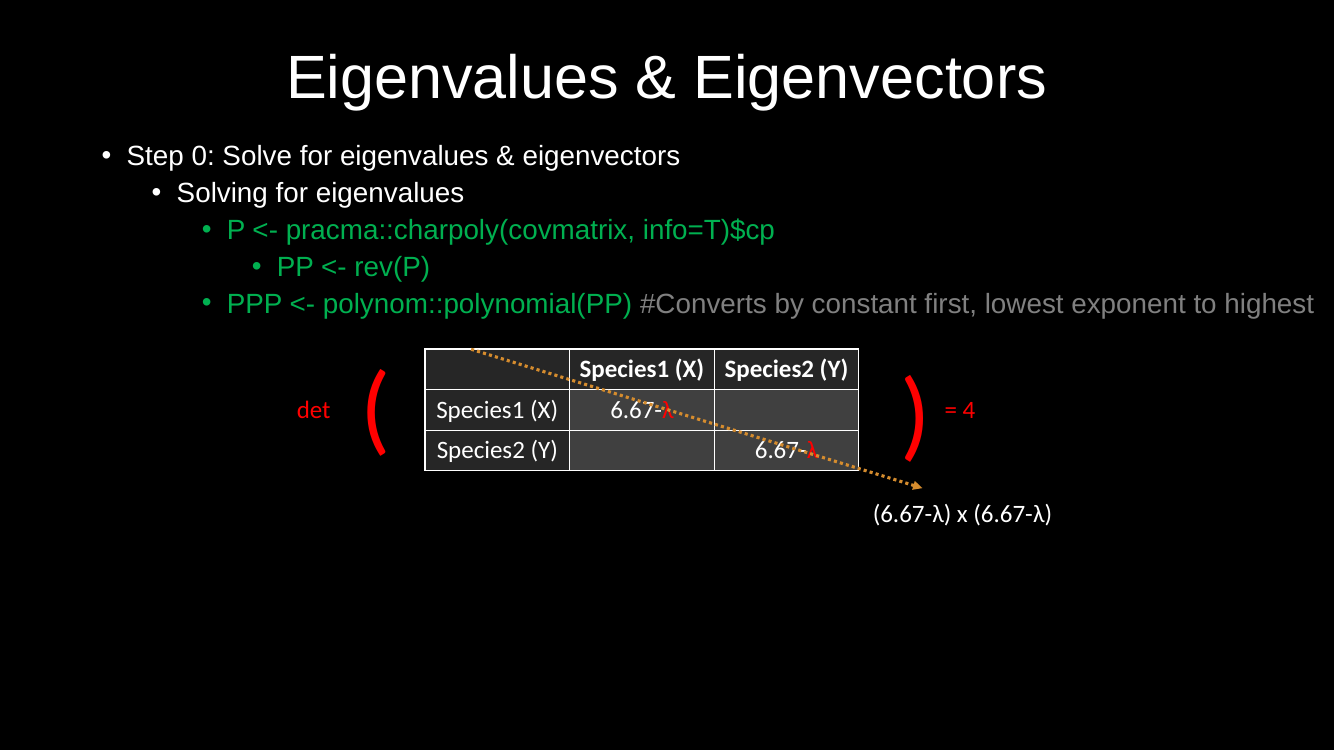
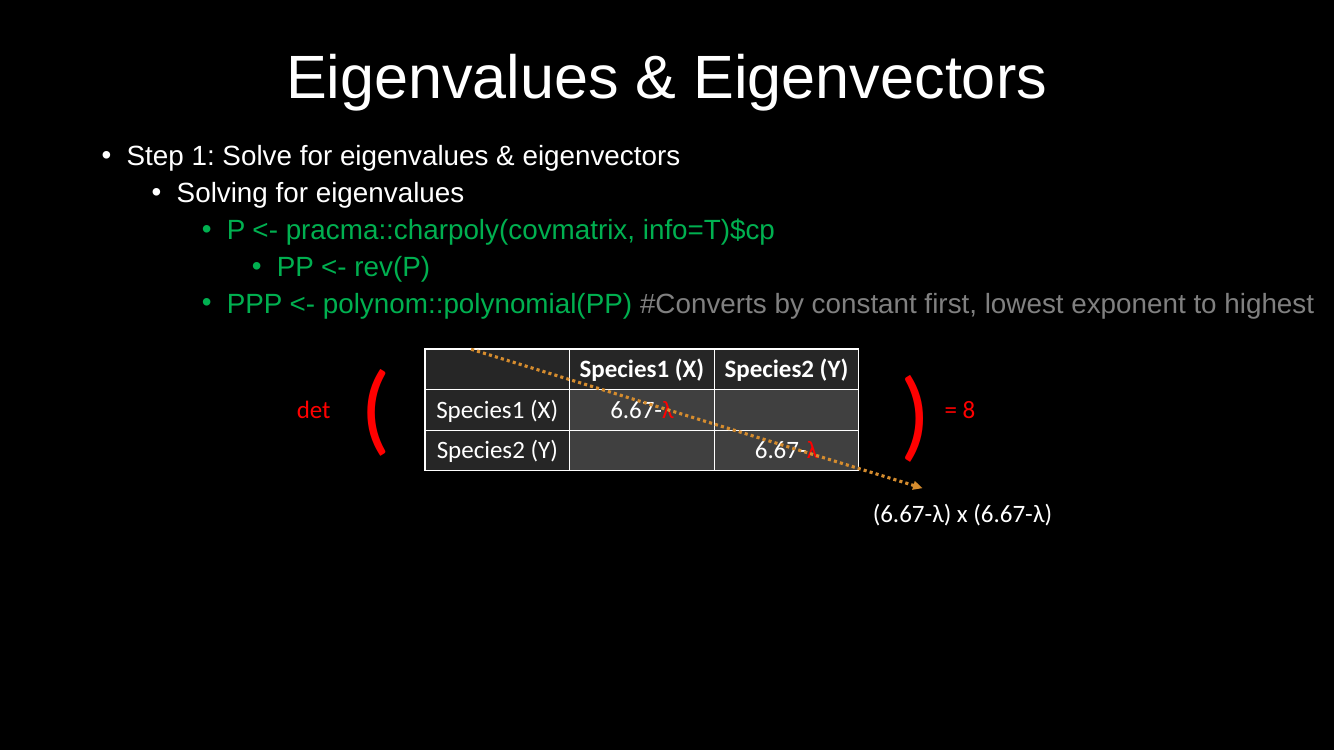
0: 0 -> 1
4: 4 -> 8
